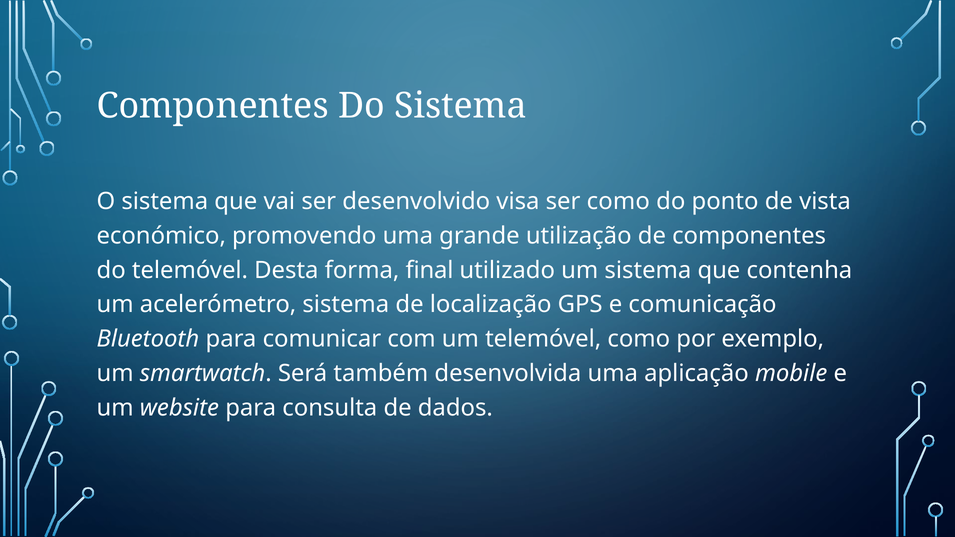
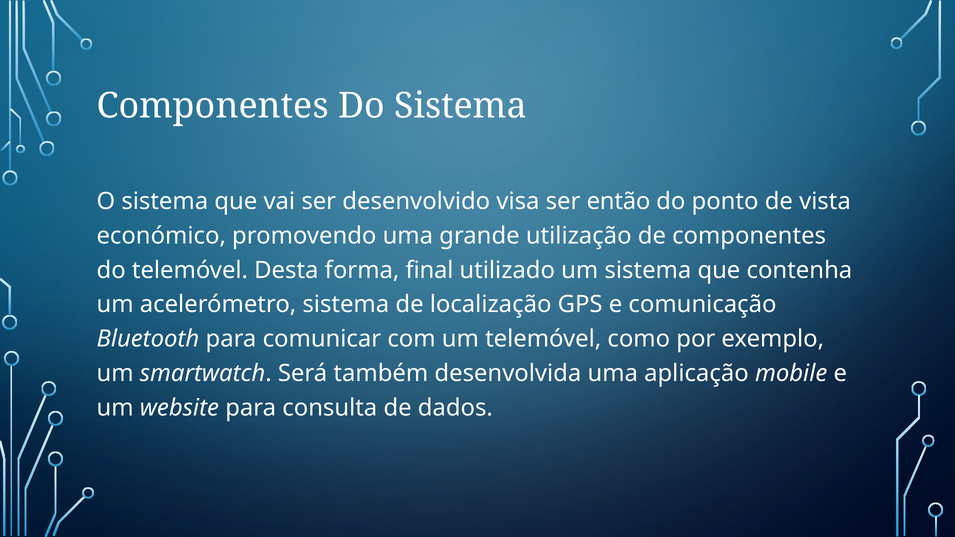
ser como: como -> então
